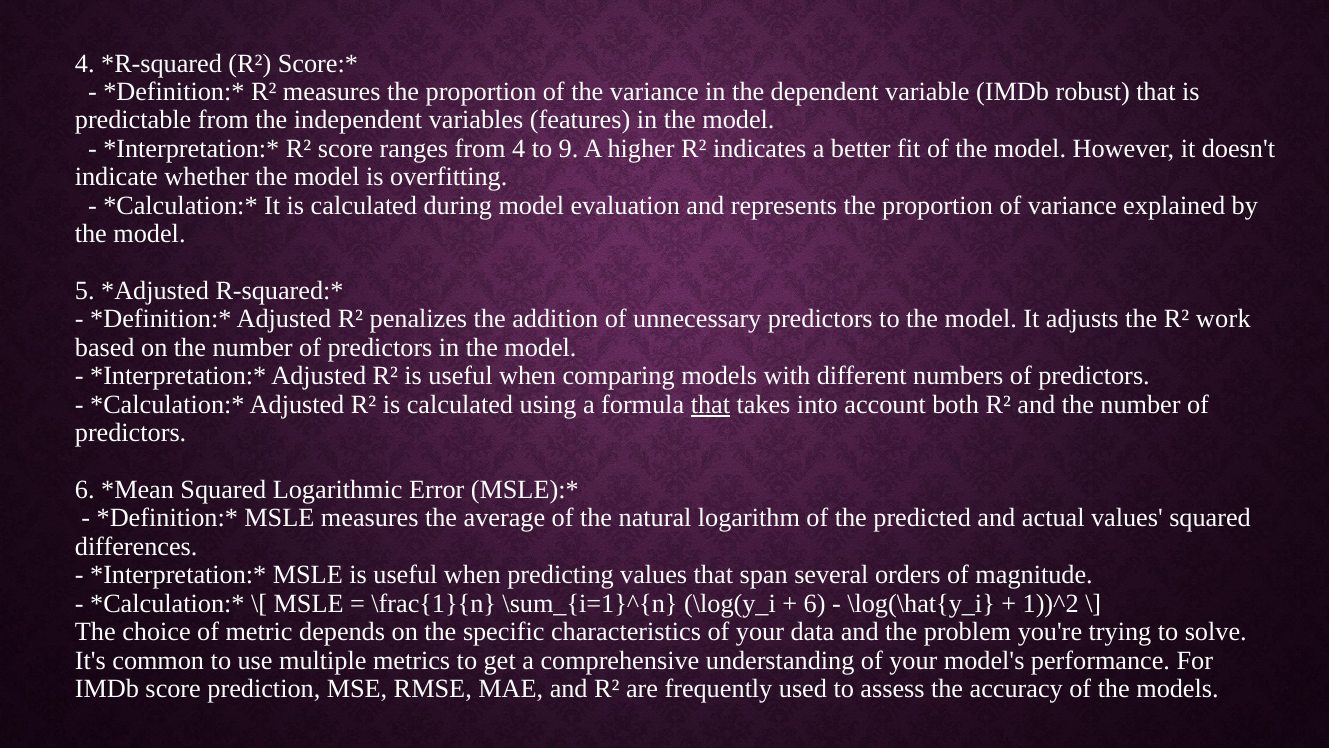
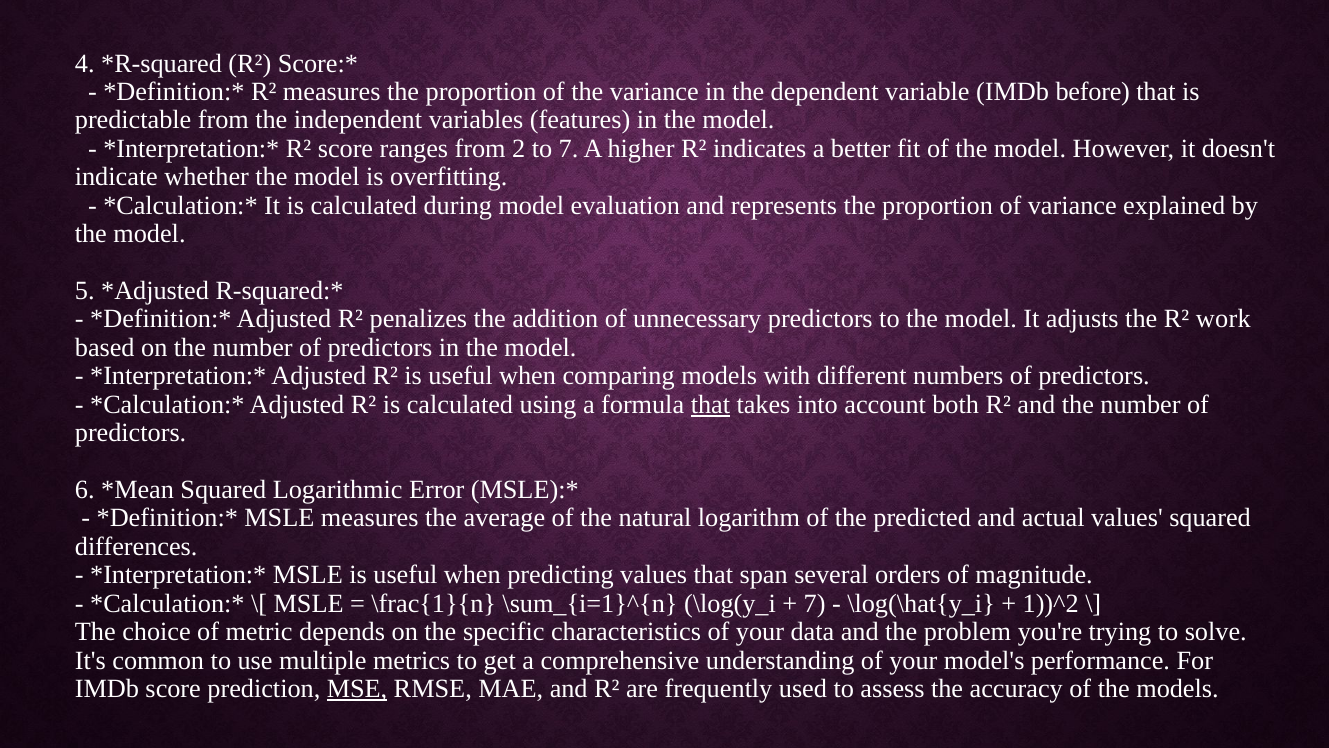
robust: robust -> before
from 4: 4 -> 2
to 9: 9 -> 7
6 at (815, 603): 6 -> 7
MSE underline: none -> present
